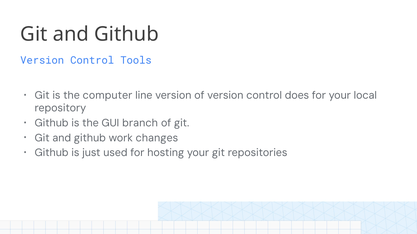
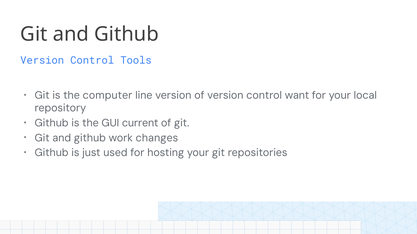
does: does -> want
branch: branch -> current
